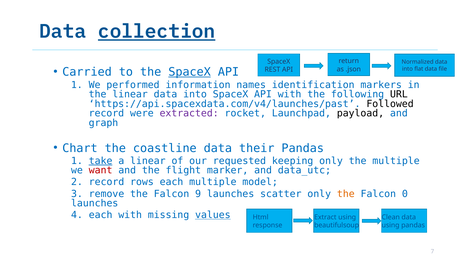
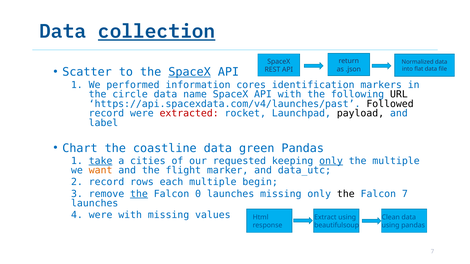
Carried: Carried -> Scatter
names: names -> cores
the linear: linear -> circle
into at (195, 94): into -> name
extracted colour: purple -> red
graph: graph -> label
their: their -> green
a linear: linear -> cities
only at (331, 161) underline: none -> present
want colour: red -> orange
model: model -> begin
the at (139, 194) underline: none -> present
9: 9 -> 0
launches scatter: scatter -> missing
the at (346, 194) colour: orange -> black
Falcon 0: 0 -> 7
4 each: each -> were
values underline: present -> none
